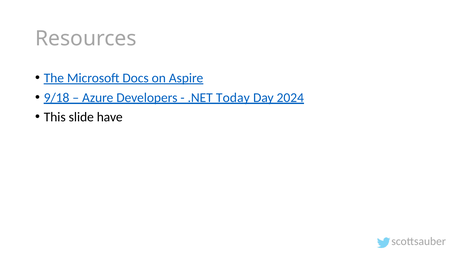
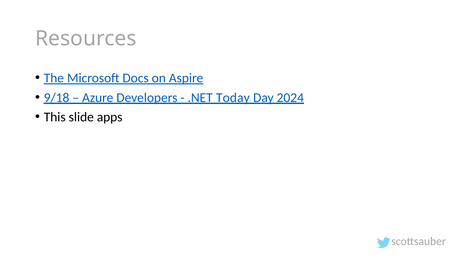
have: have -> apps
